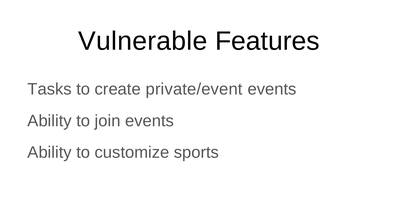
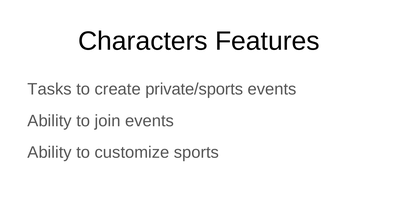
Vulnerable: Vulnerable -> Characters
private/event: private/event -> private/sports
